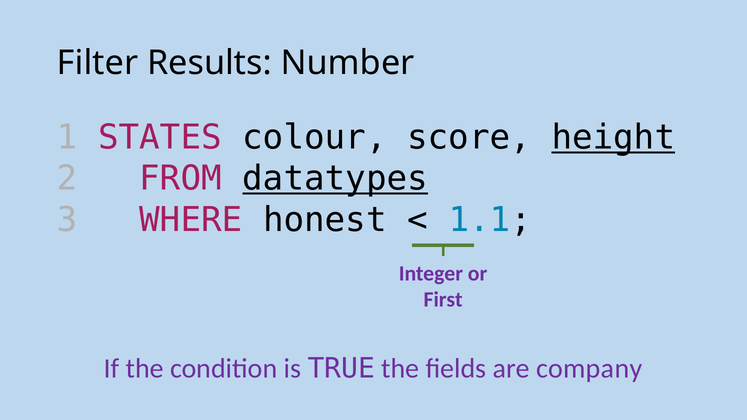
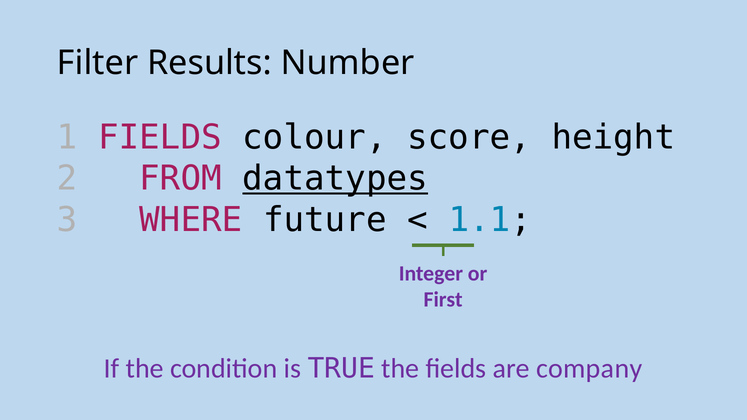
1 STATES: STATES -> FIELDS
height underline: present -> none
honest: honest -> future
